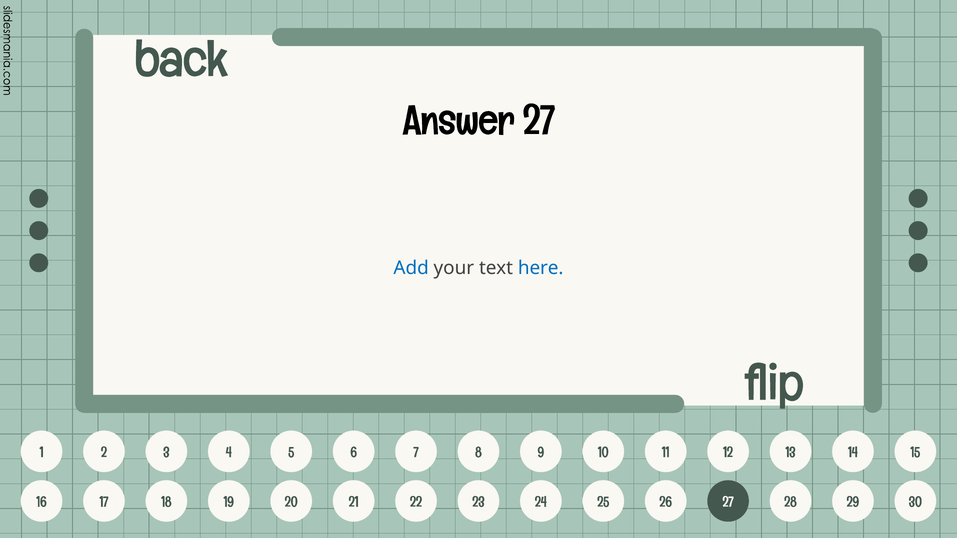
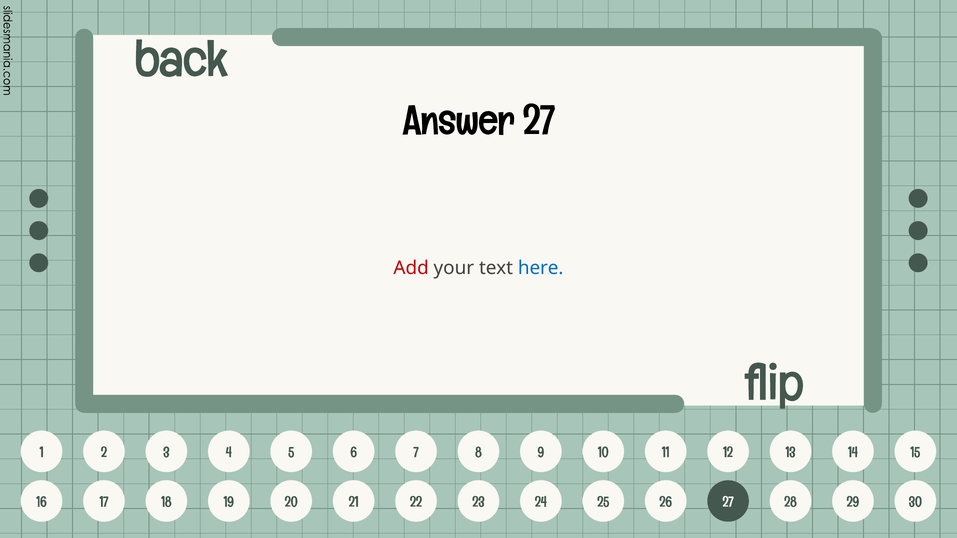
Add colour: blue -> red
